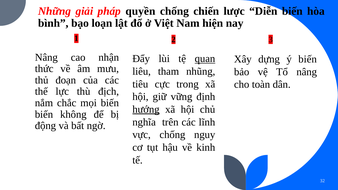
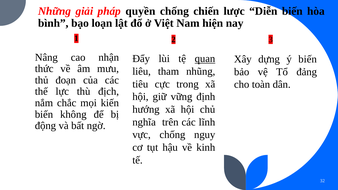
Tổ nâng: nâng -> đảng
mọi biến: biến -> kiến
hướng underline: present -> none
